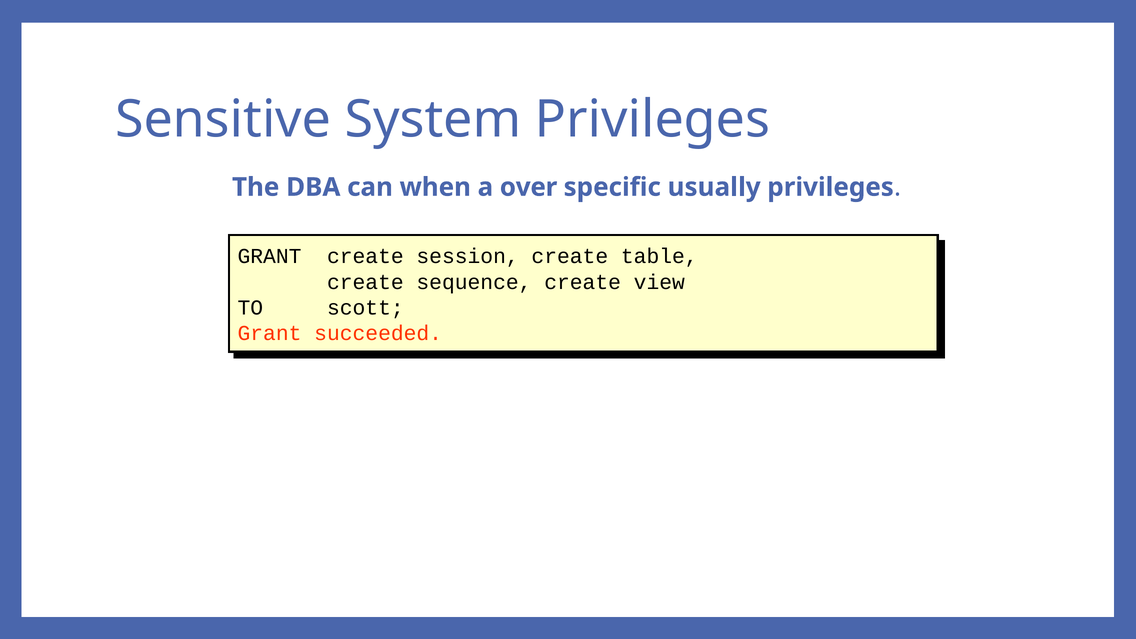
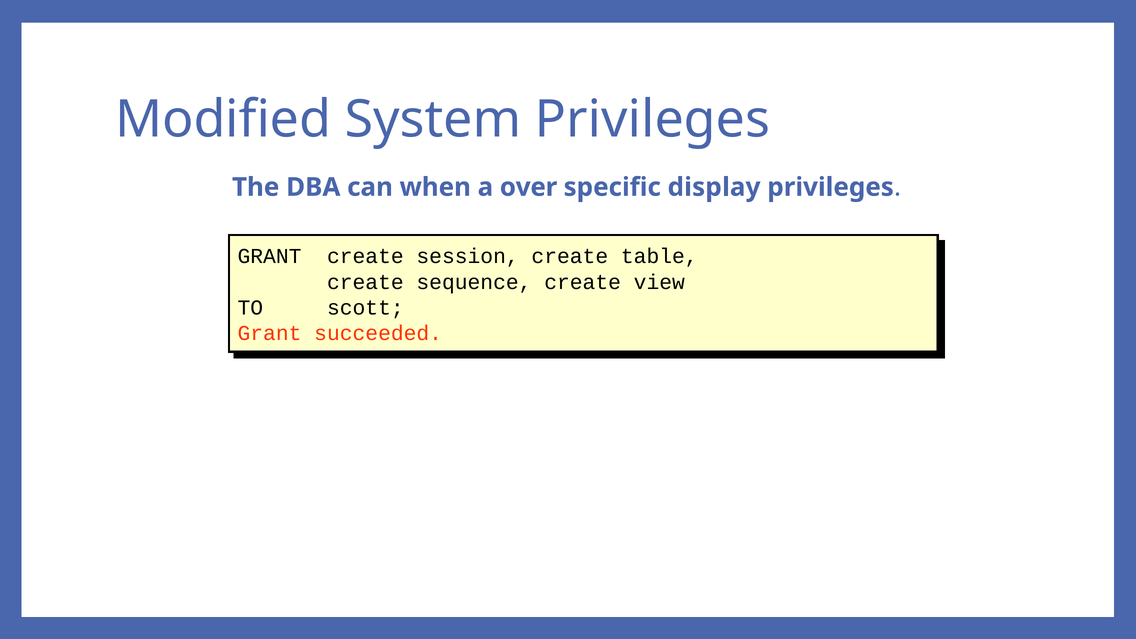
Sensitive: Sensitive -> Modified
usually: usually -> display
